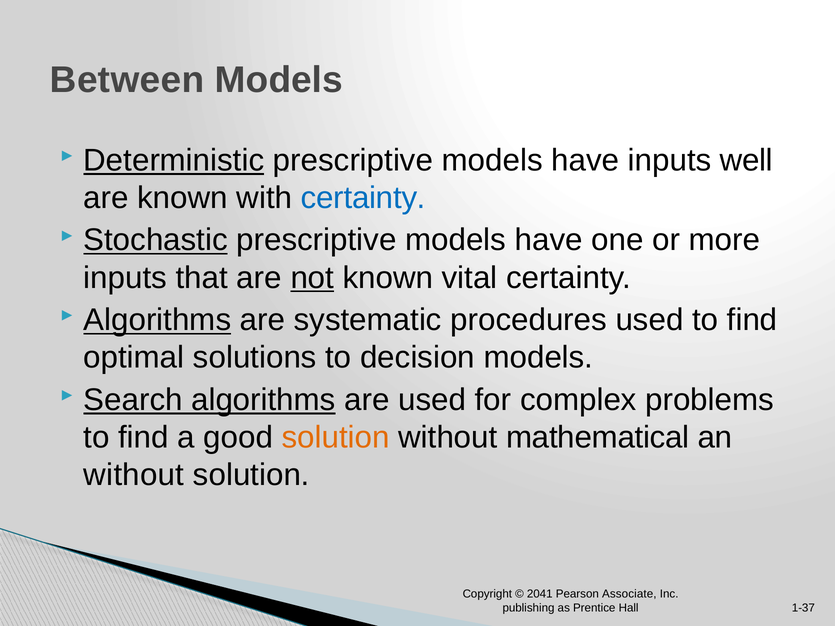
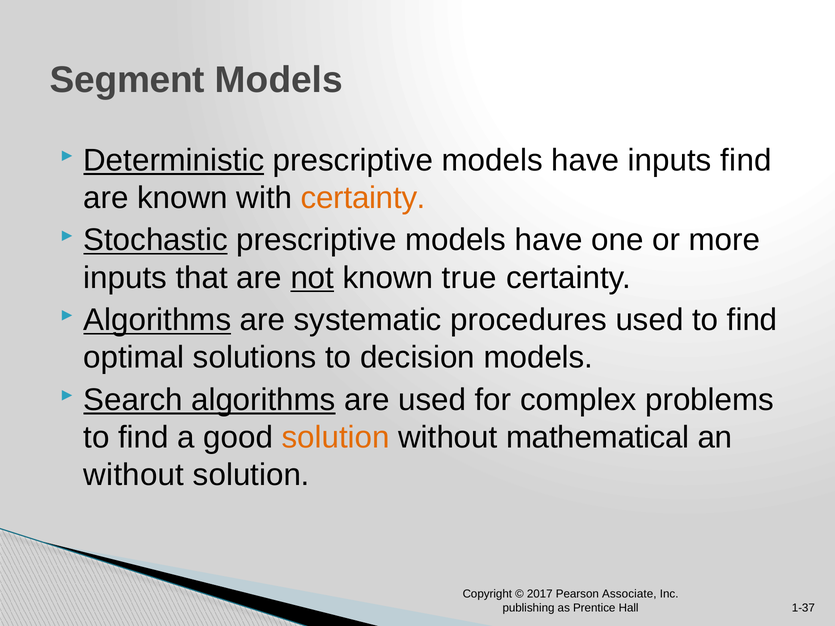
Between: Between -> Segment
inputs well: well -> find
certainty at (363, 198) colour: blue -> orange
vital: vital -> true
2041: 2041 -> 2017
